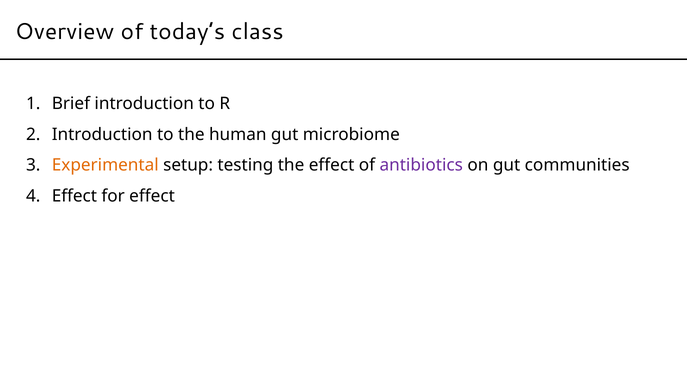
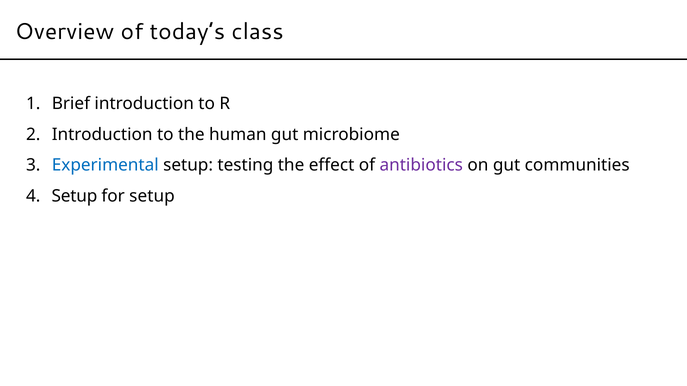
Experimental colour: orange -> blue
Effect at (74, 196): Effect -> Setup
for effect: effect -> setup
